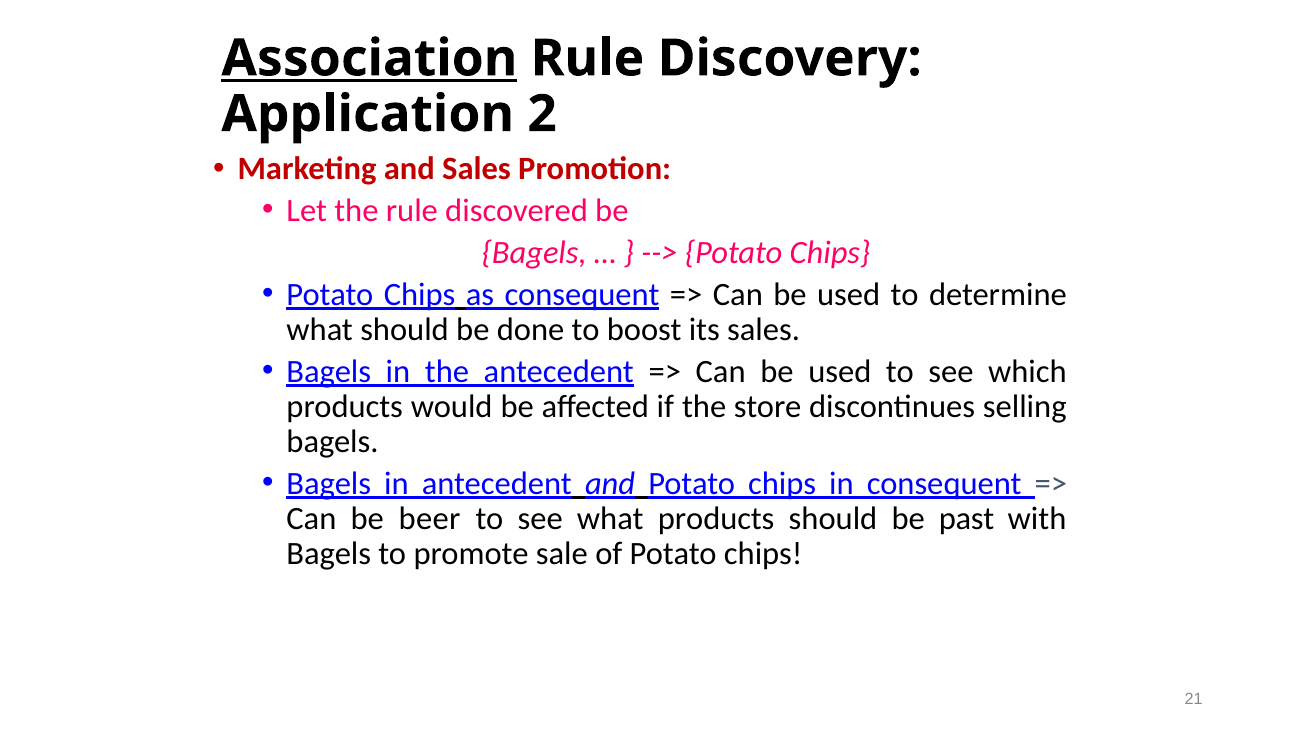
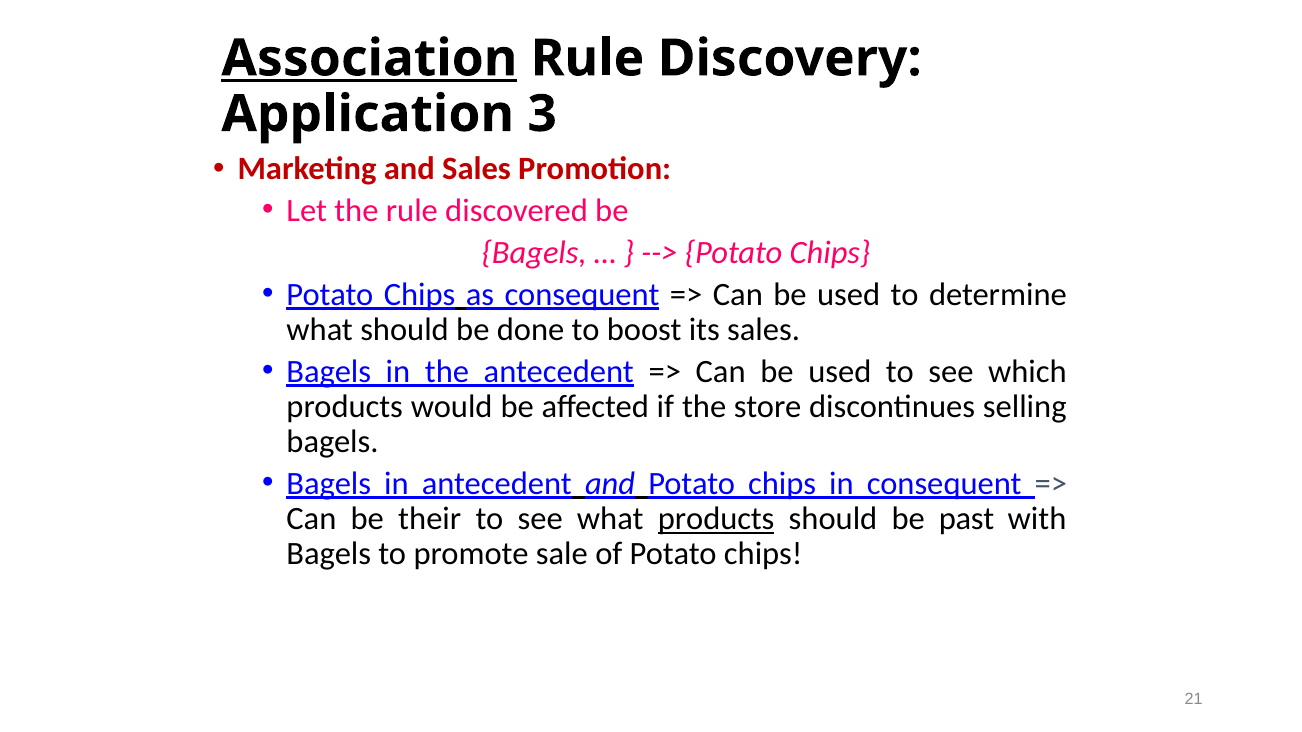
2: 2 -> 3
beer: beer -> their
products at (716, 519) underline: none -> present
